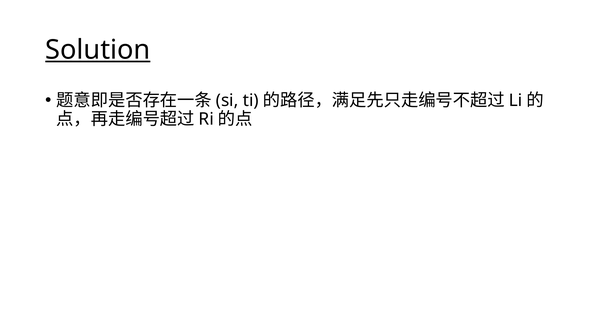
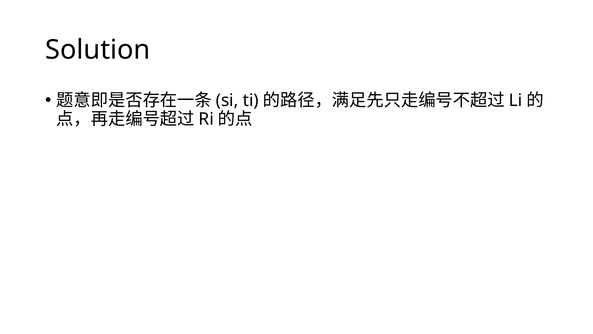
Solution underline: present -> none
